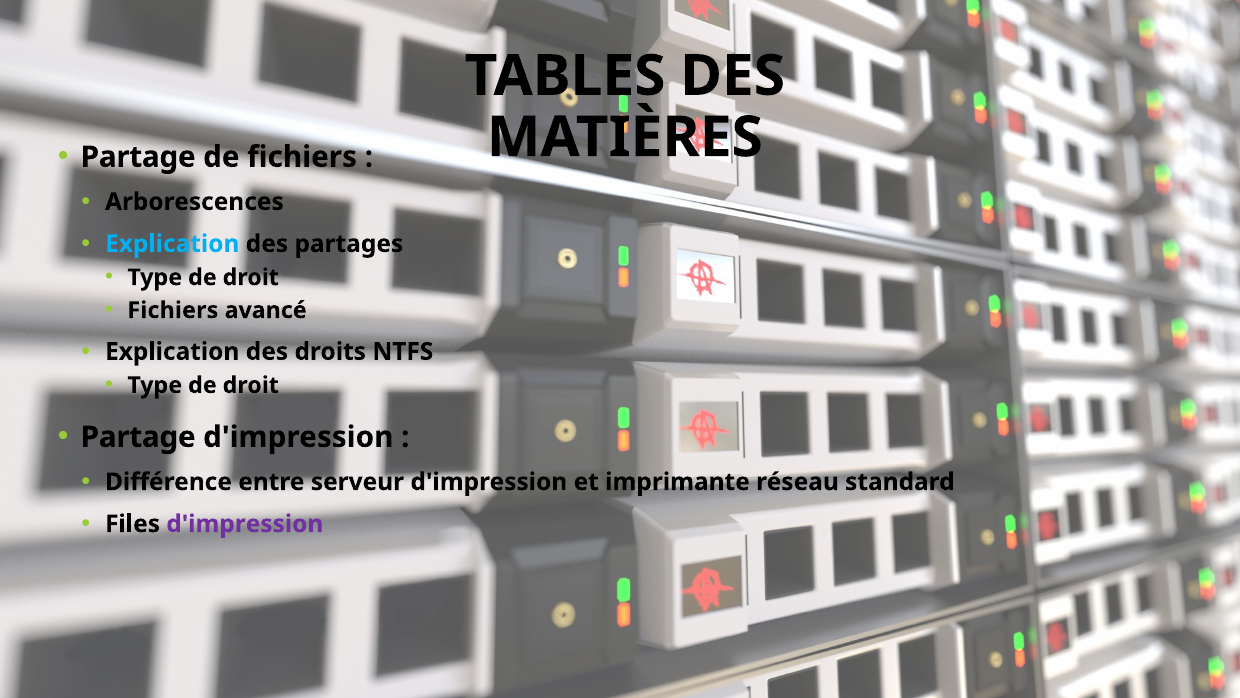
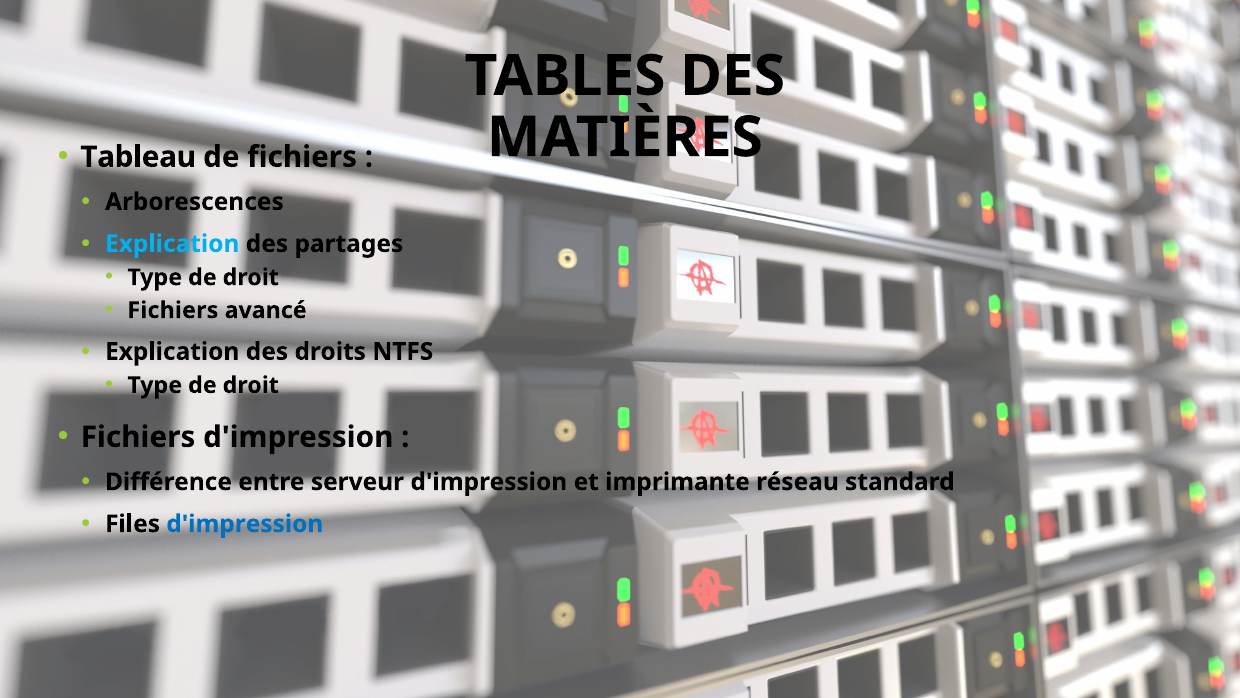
Partage at (138, 157): Partage -> Tableau
Partage at (138, 437): Partage -> Fichiers
d'impression at (245, 524) colour: purple -> blue
